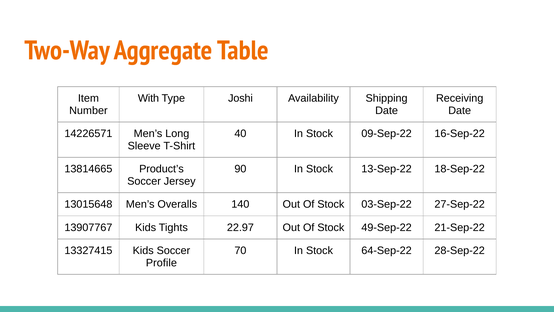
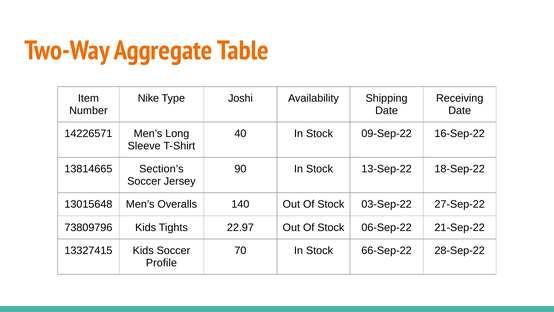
With: With -> Nike
Product’s: Product’s -> Section’s
13907767: 13907767 -> 73809796
49-Sep-22: 49-Sep-22 -> 06-Sep-22
64-Sep-22: 64-Sep-22 -> 66-Sep-22
